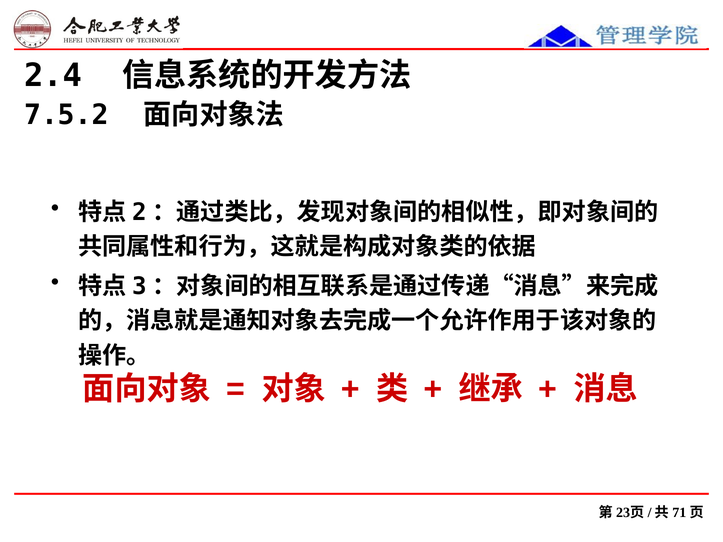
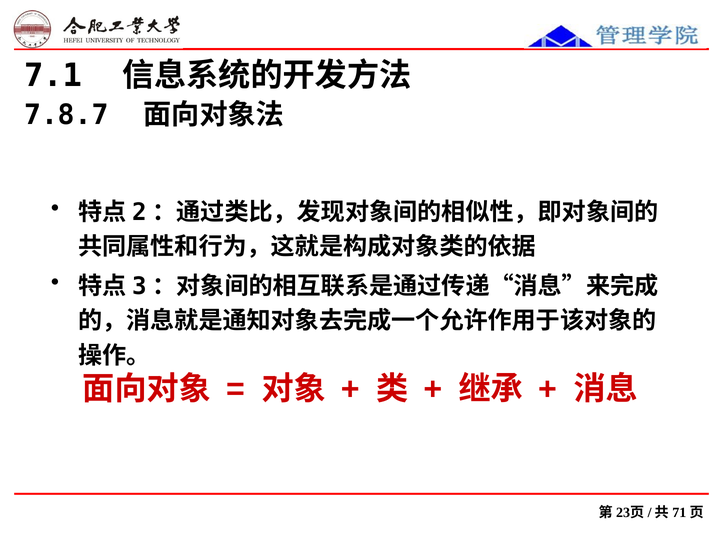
2.4: 2.4 -> 7.1
7.5.2: 7.5.2 -> 7.8.7
